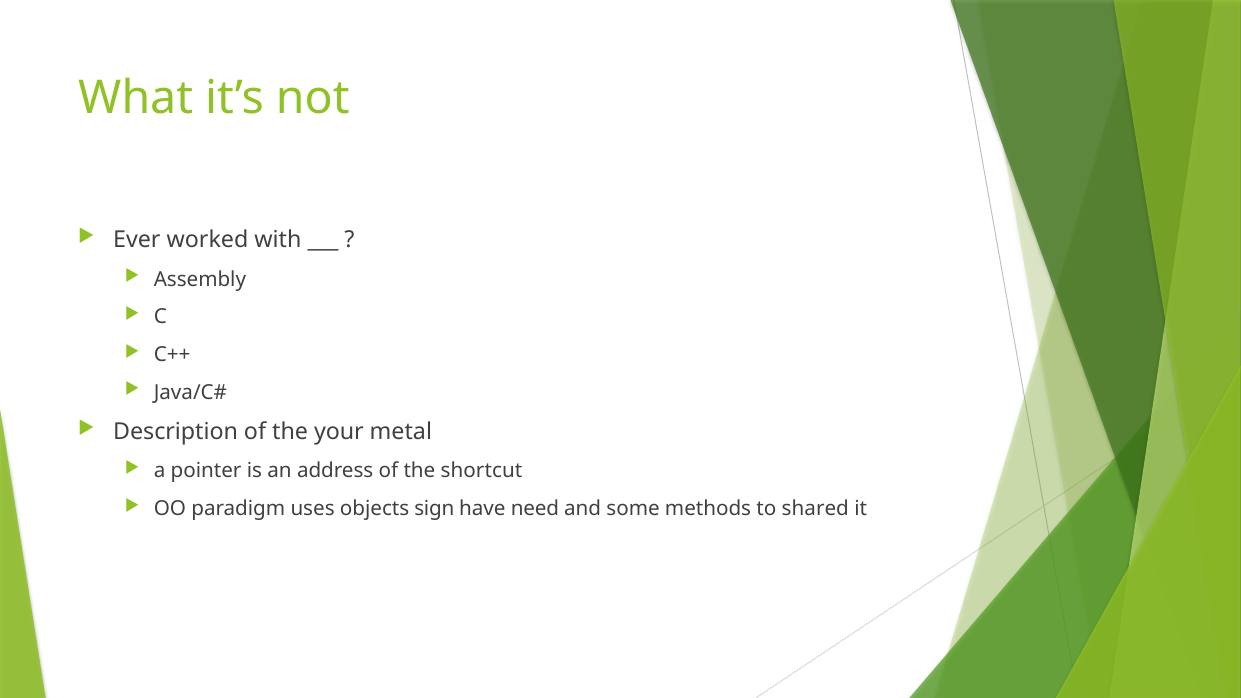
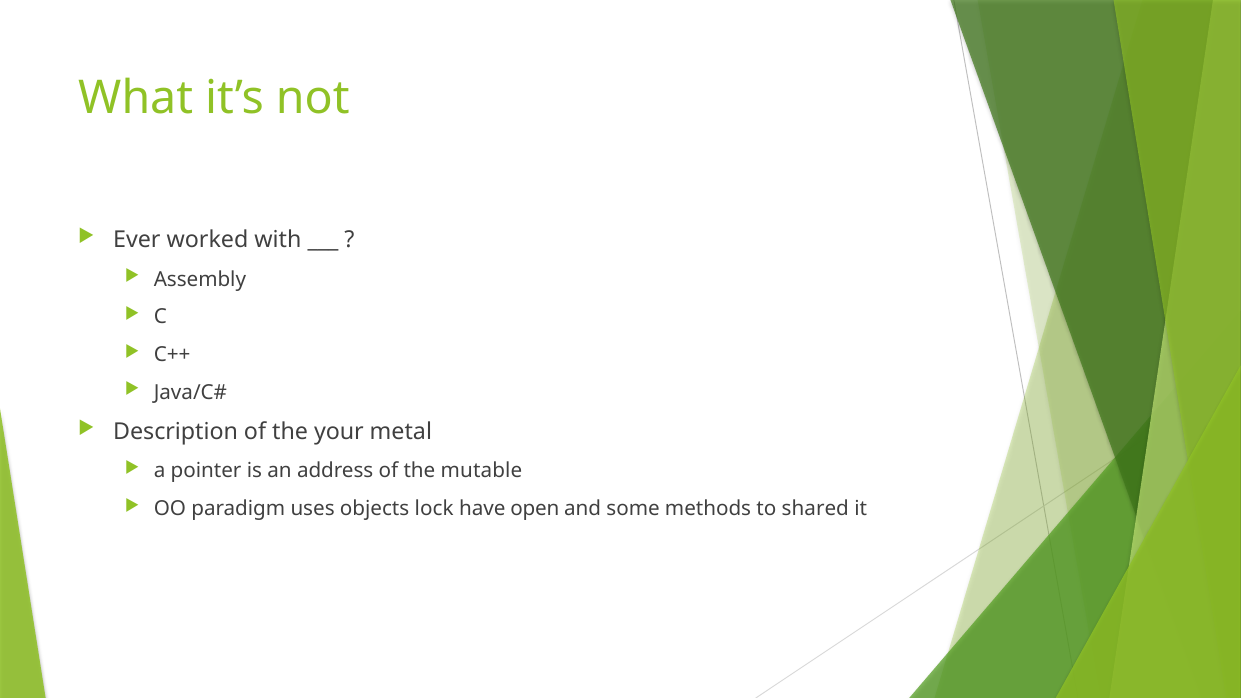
shortcut: shortcut -> mutable
sign: sign -> lock
need: need -> open
